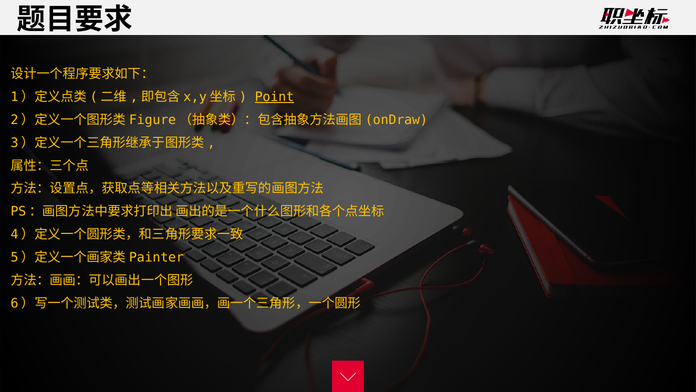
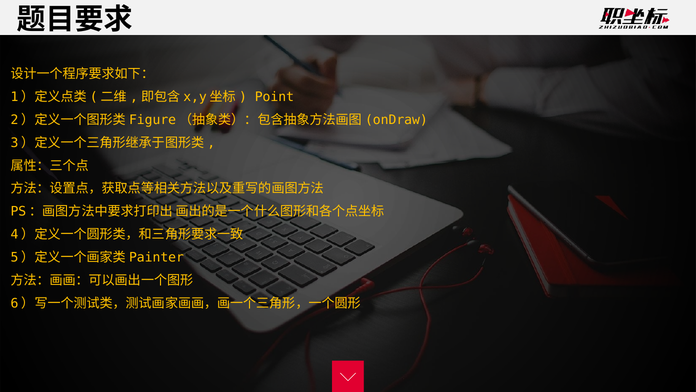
Point underline: present -> none
